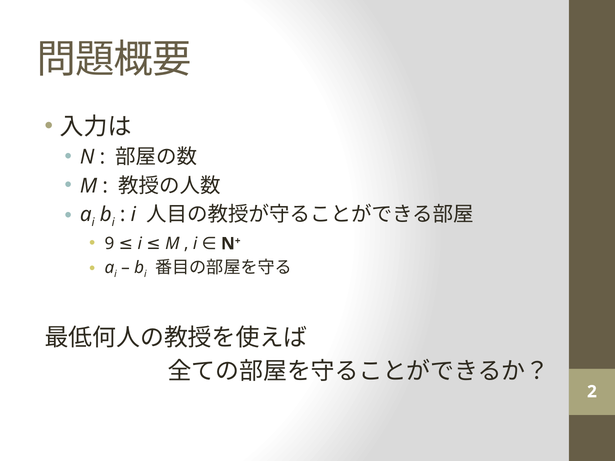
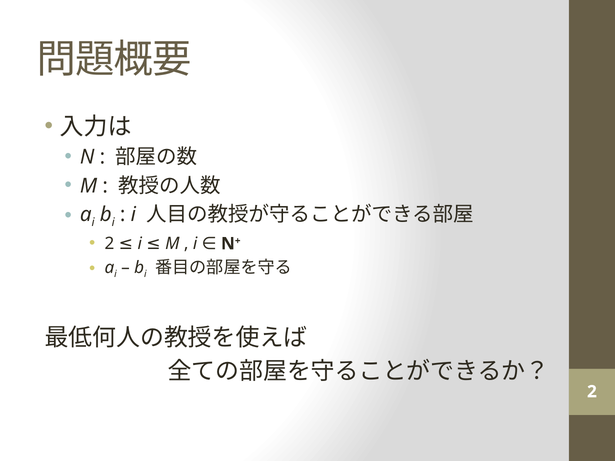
9 at (109, 244): 9 -> 2
